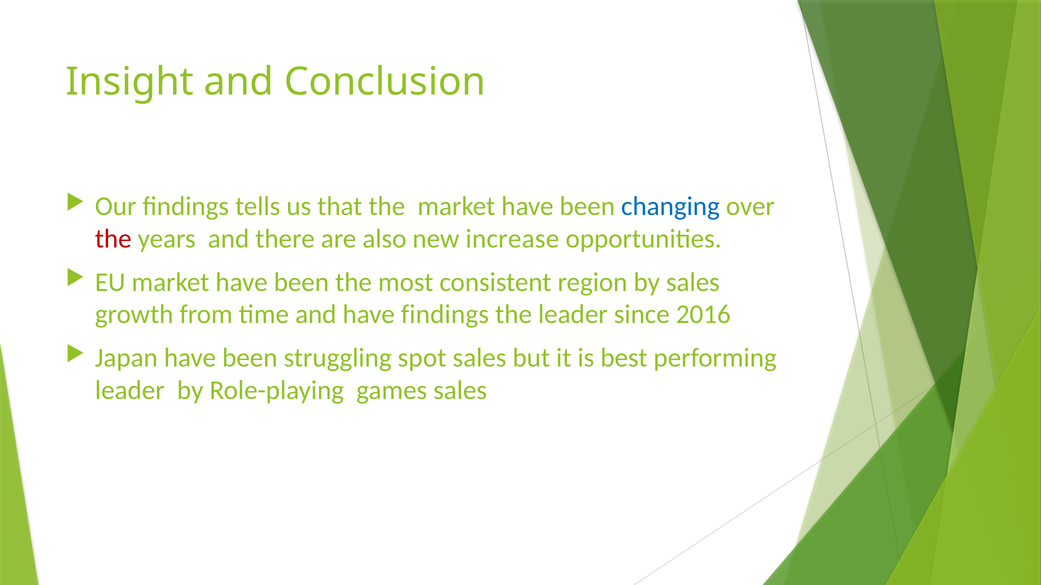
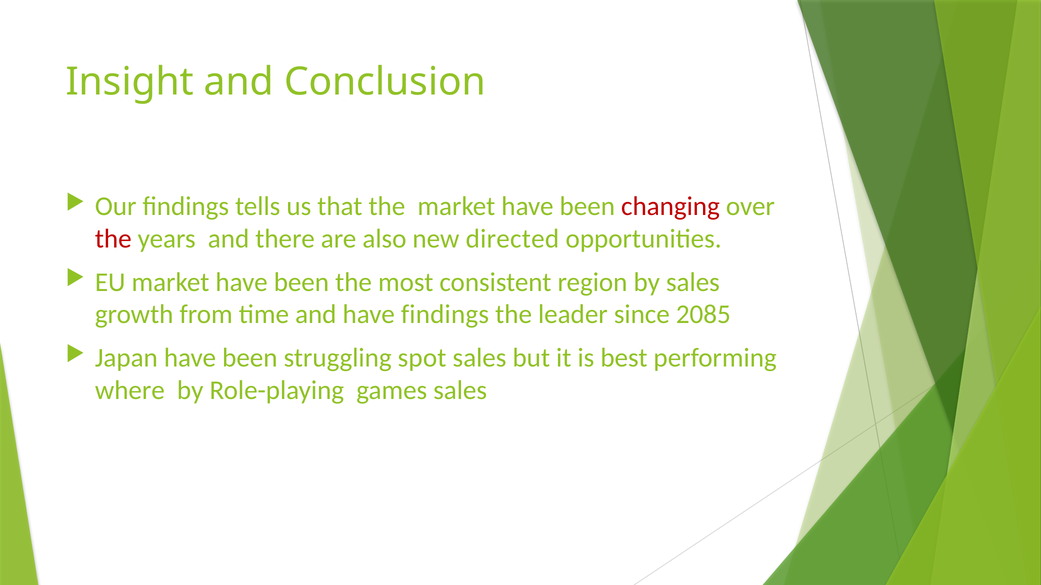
changing colour: blue -> red
increase: increase -> directed
2016: 2016 -> 2085
leader at (130, 391): leader -> where
